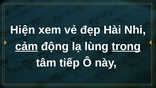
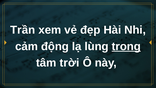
Hiện: Hiện -> Trần
cảm underline: present -> none
tiếp: tiếp -> trời
